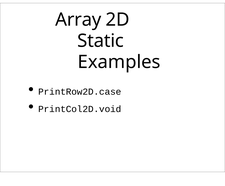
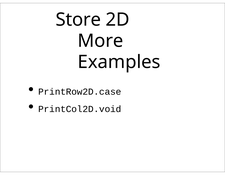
Array: Array -> Store
Static: Static -> More
